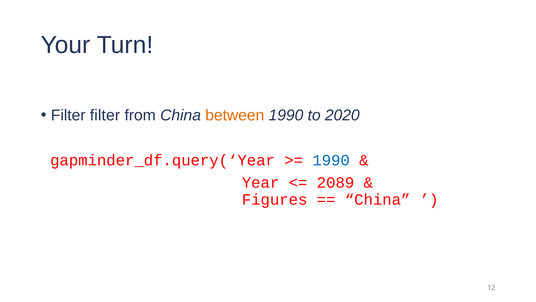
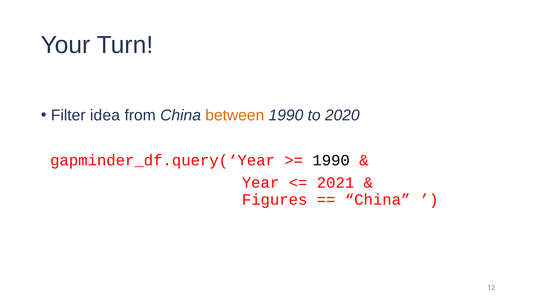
Filter filter: filter -> idea
1990 at (331, 160) colour: blue -> black
2089: 2089 -> 2021
